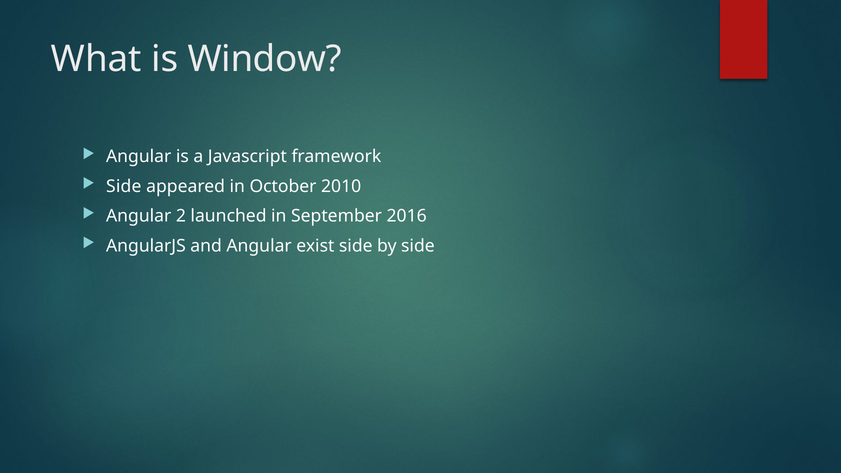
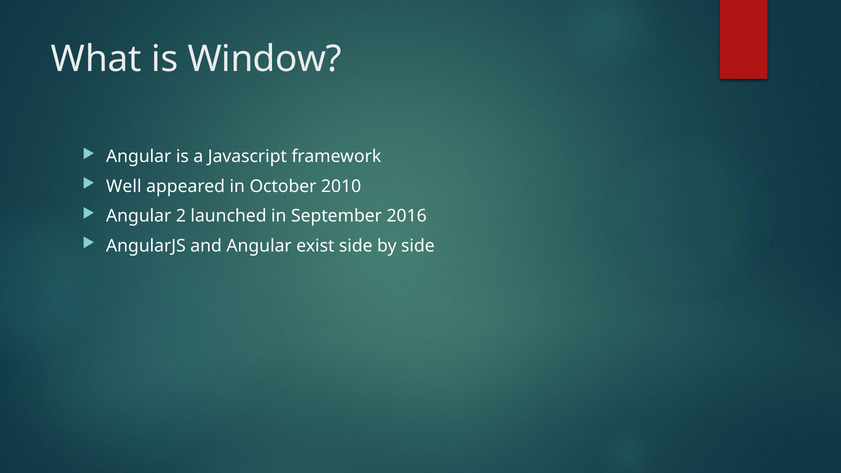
Side at (124, 186): Side -> Well
